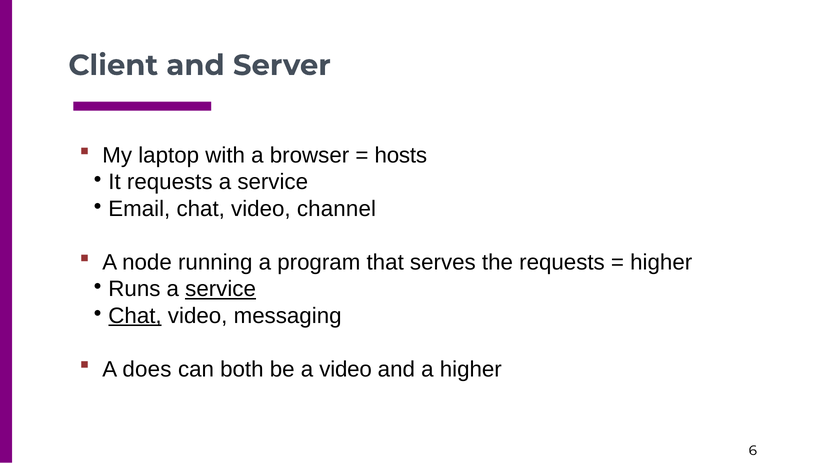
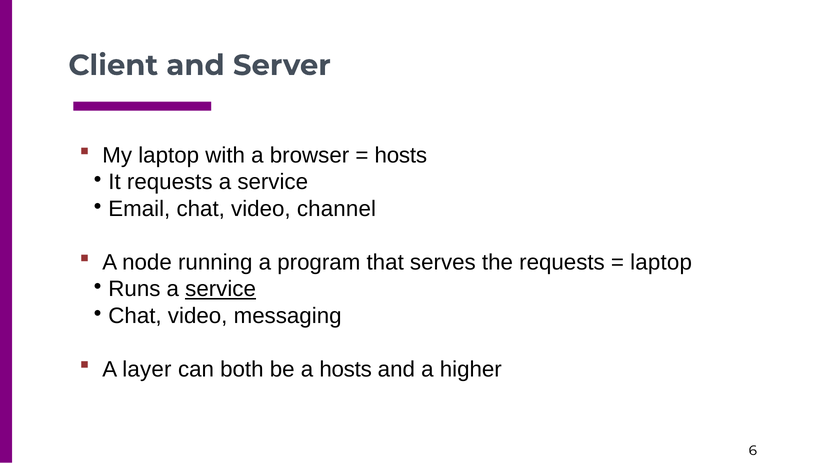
higher at (661, 263): higher -> laptop
Chat at (135, 316) underline: present -> none
does: does -> layer
a video: video -> hosts
